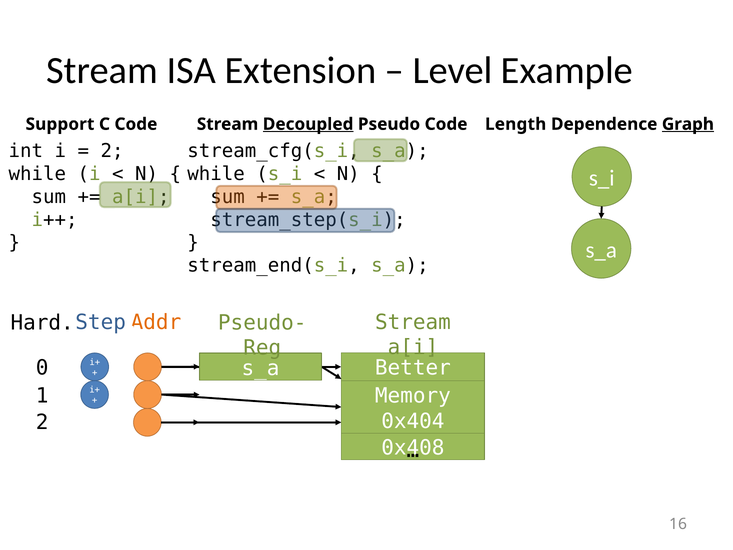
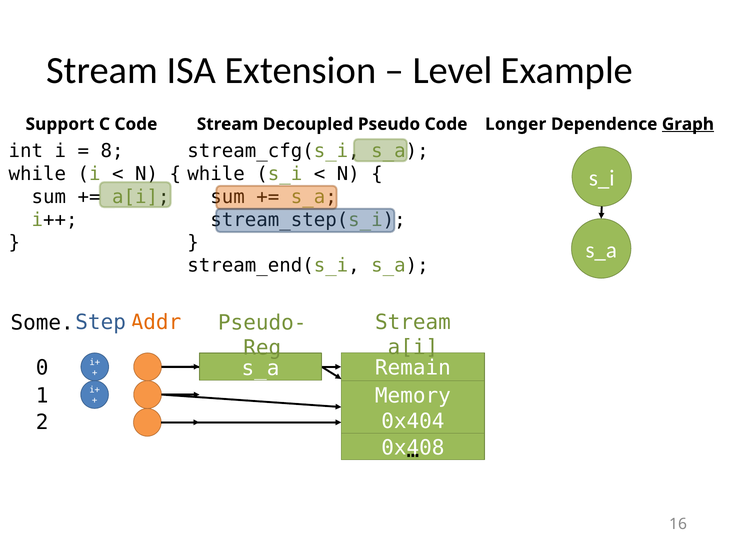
Decoupled underline: present -> none
Length: Length -> Longer
2 at (112, 151): 2 -> 8
Hard: Hard -> Some
Better: Better -> Remain
